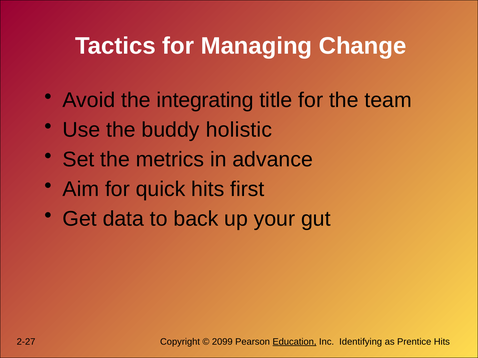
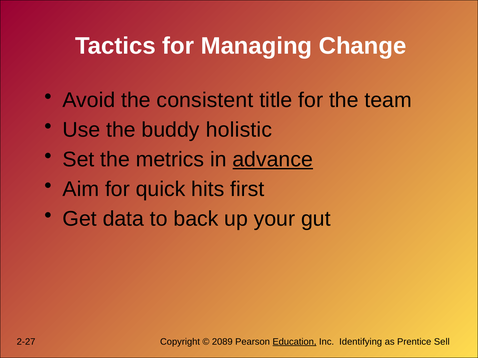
integrating: integrating -> consistent
advance underline: none -> present
2099: 2099 -> 2089
Prentice Hits: Hits -> Sell
